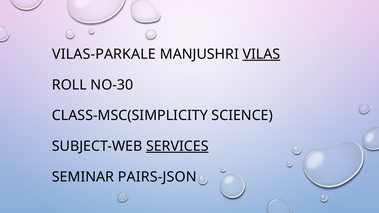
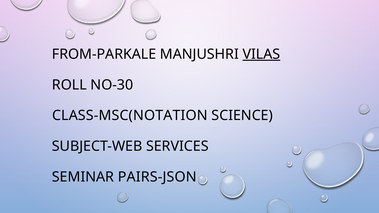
VILAS-PARKALE: VILAS-PARKALE -> FROM-PARKALE
CLASS-MSC(SIMPLICITY: CLASS-MSC(SIMPLICITY -> CLASS-MSC(NOTATION
SERVICES underline: present -> none
